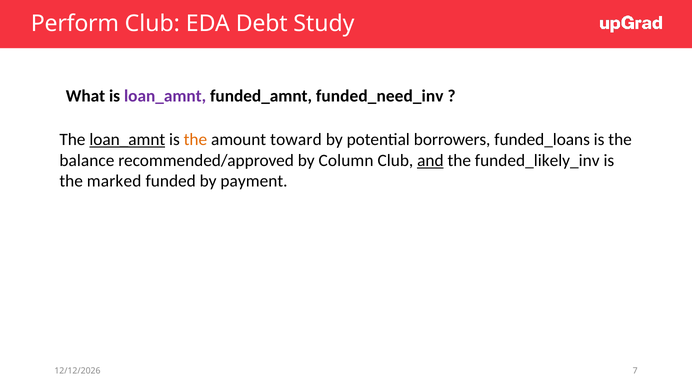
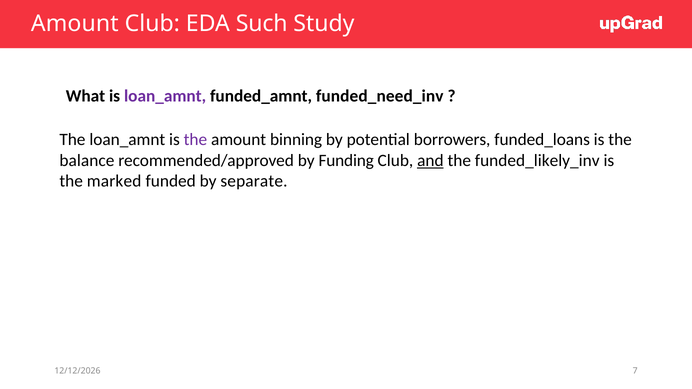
Perform at (75, 24): Perform -> Amount
Debt: Debt -> Such
loan_amnt at (127, 140) underline: present -> none
the at (195, 140) colour: orange -> purple
toward: toward -> binning
Column: Column -> Funding
payment: payment -> separate
